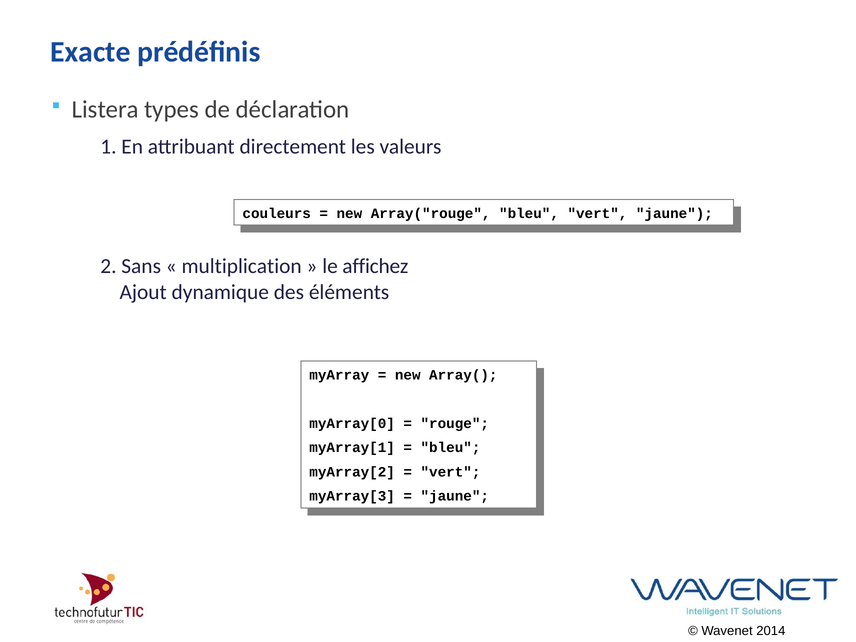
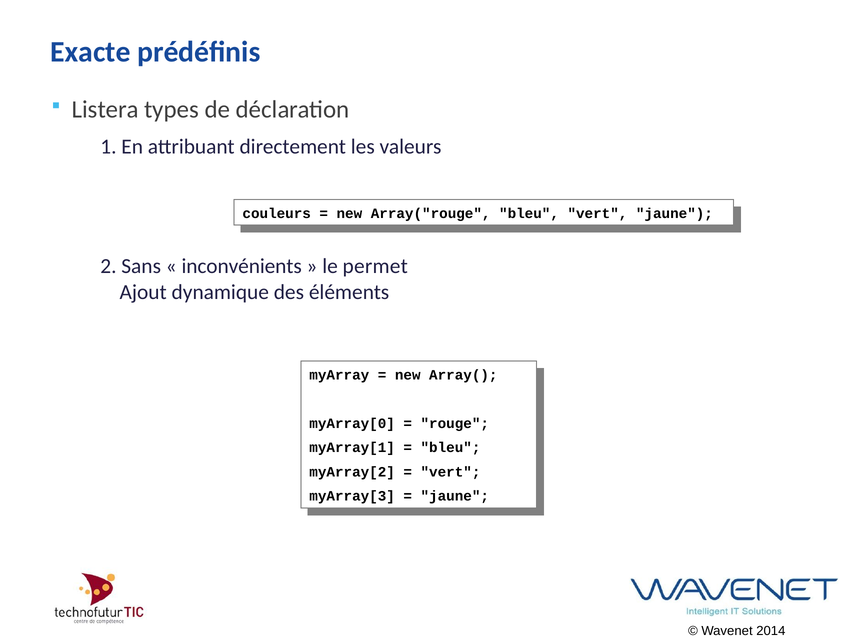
multiplication: multiplication -> inconvénients
affichez: affichez -> permet
